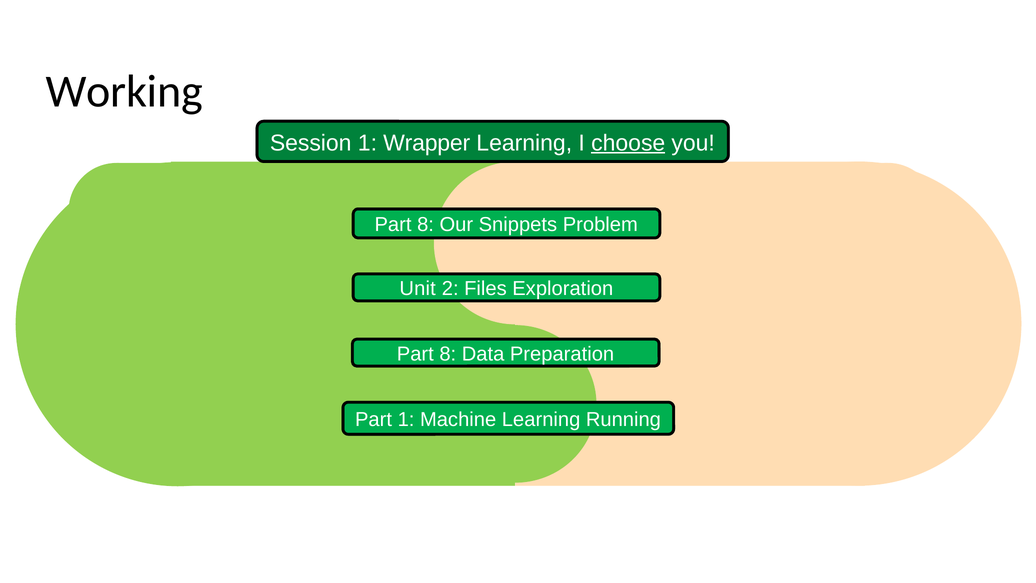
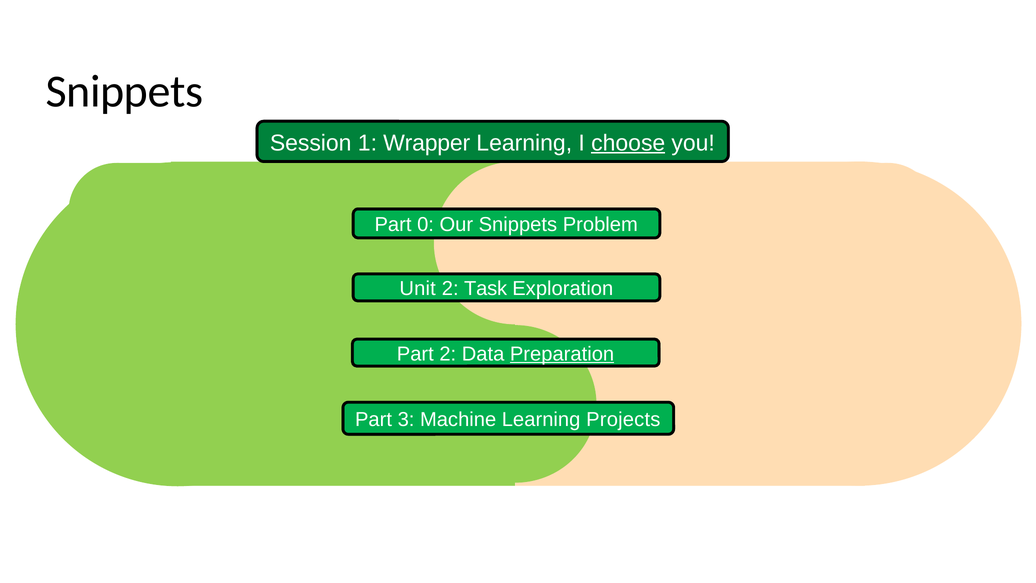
Working at (124, 92): Working -> Snippets
8 at (426, 225): 8 -> 0
Files: Files -> Task
8 at (448, 354): 8 -> 2
Preparation underline: none -> present
Part 1: 1 -> 3
Running: Running -> Projects
